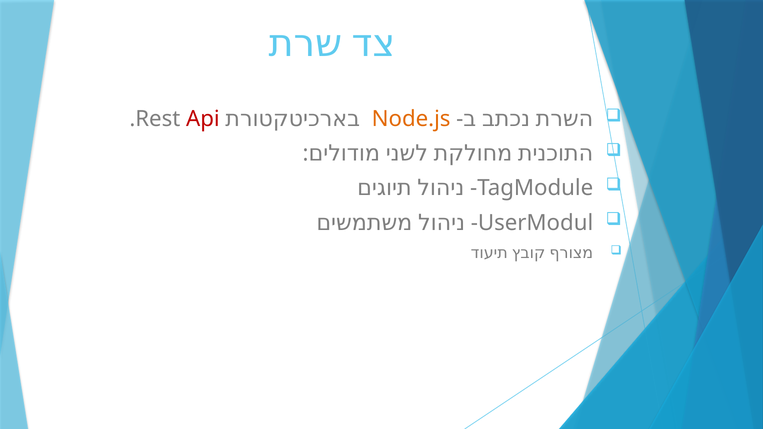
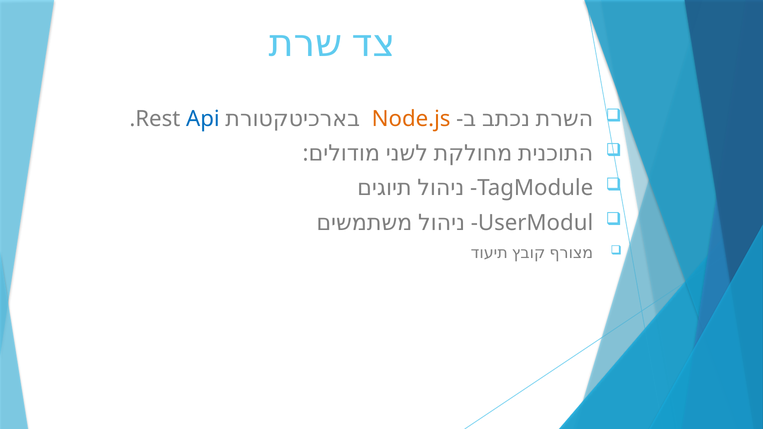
Api colour: red -> blue
